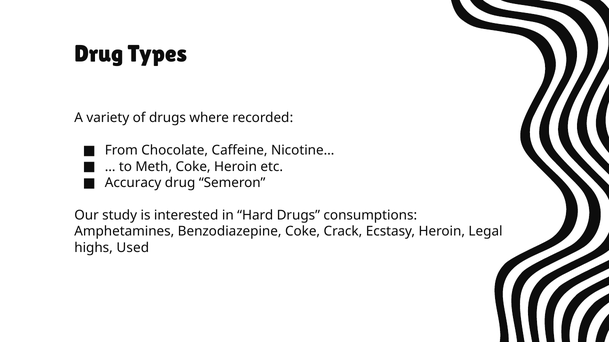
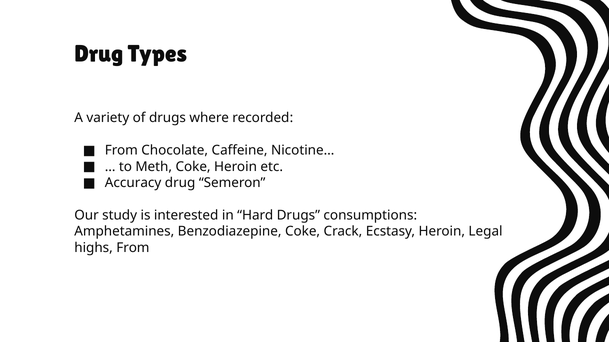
highs Used: Used -> From
